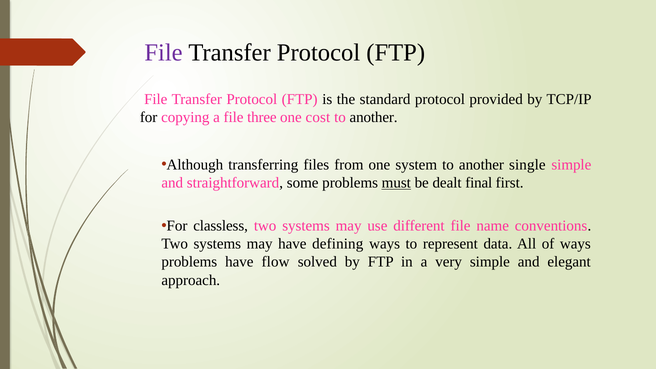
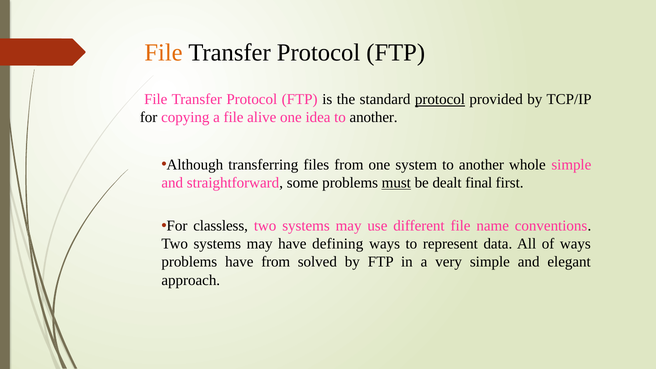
File at (164, 53) colour: purple -> orange
protocol at (440, 99) underline: none -> present
three: three -> alive
cost: cost -> idea
single: single -> whole
have flow: flow -> from
